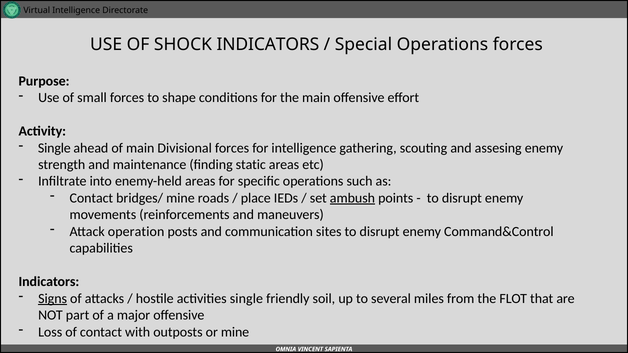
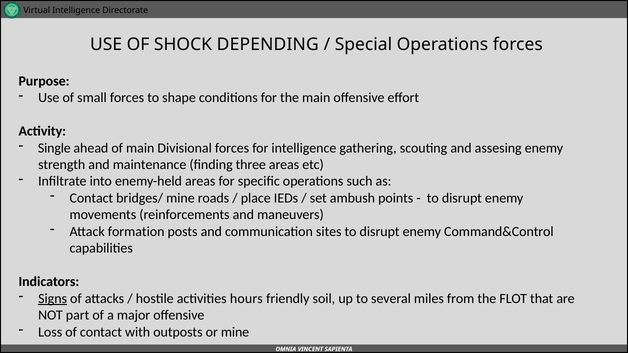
SHOCK INDICATORS: INDICATORS -> DEPENDING
static: static -> three
ambush underline: present -> none
operation: operation -> formation
activities single: single -> hours
